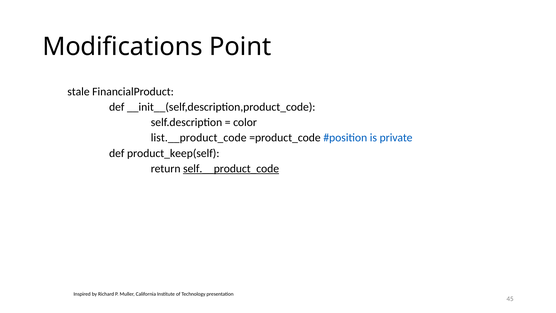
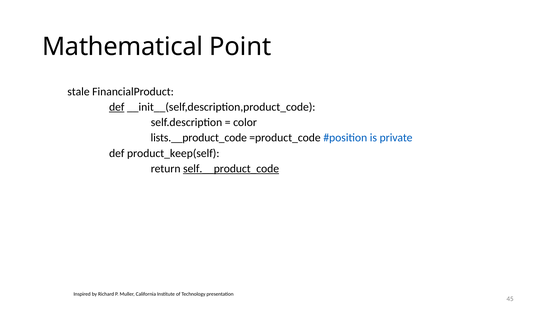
Modifications: Modifications -> Mathematical
def at (117, 107) underline: none -> present
list.__product_code: list.__product_code -> lists.__product_code
